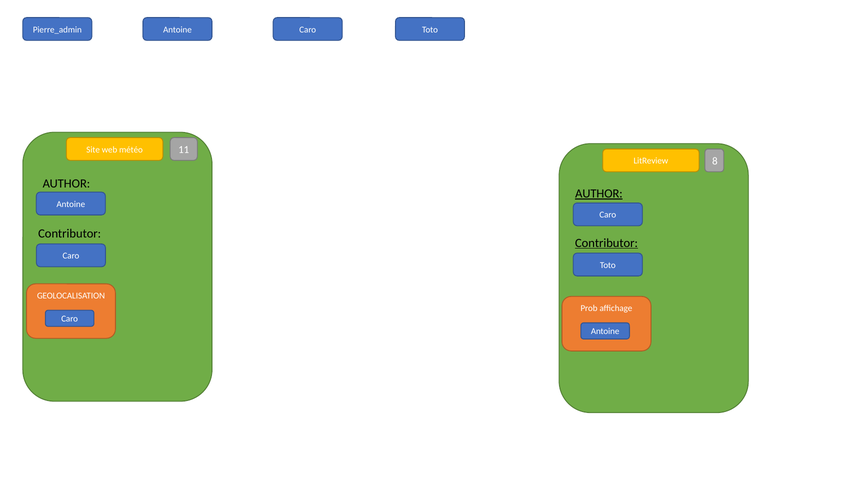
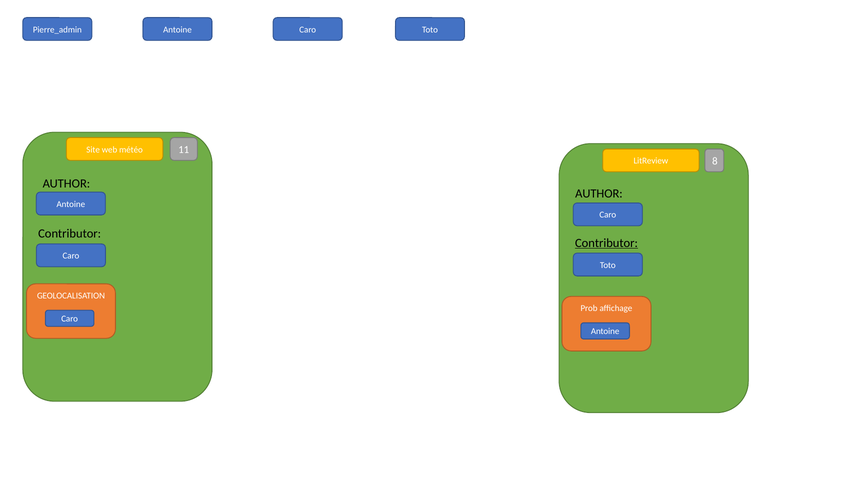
AUTHOR at (599, 193) underline: present -> none
